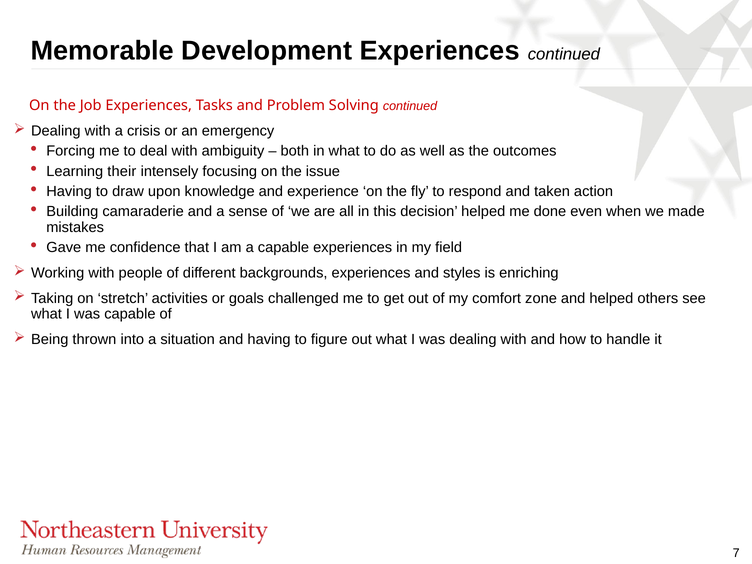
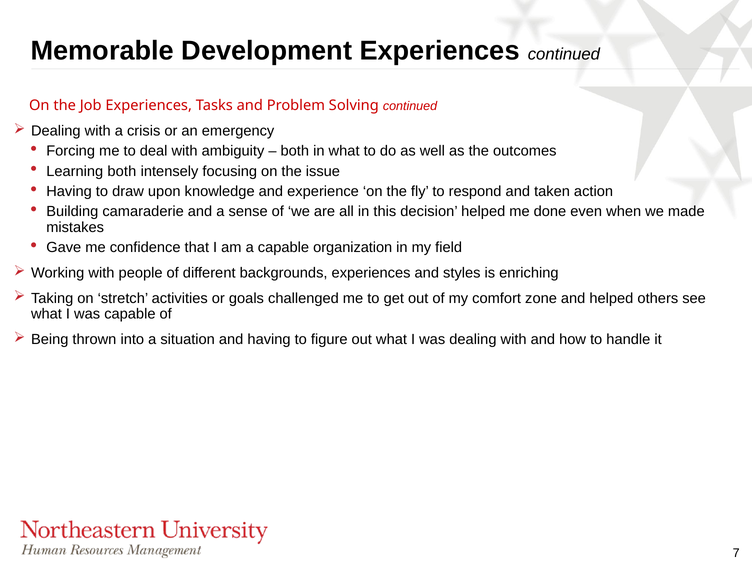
Learning their: their -> both
capable experiences: experiences -> organization
